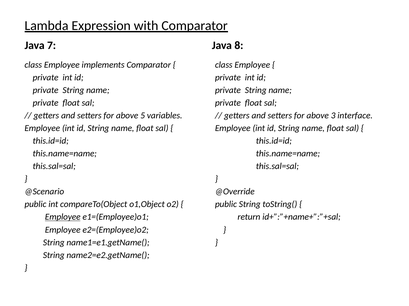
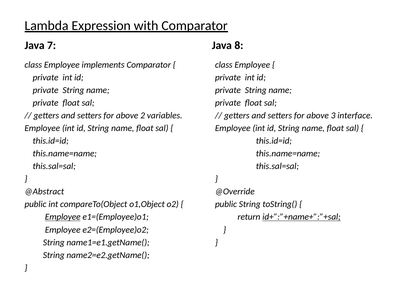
5: 5 -> 2
@Scenario: @Scenario -> @Abstract
id+”:”+name+”:”+sal underline: none -> present
